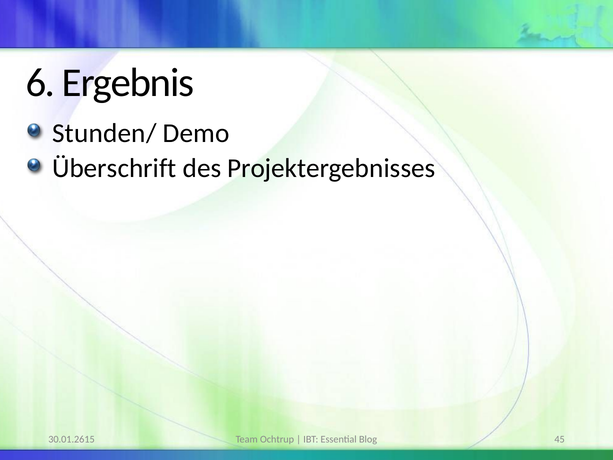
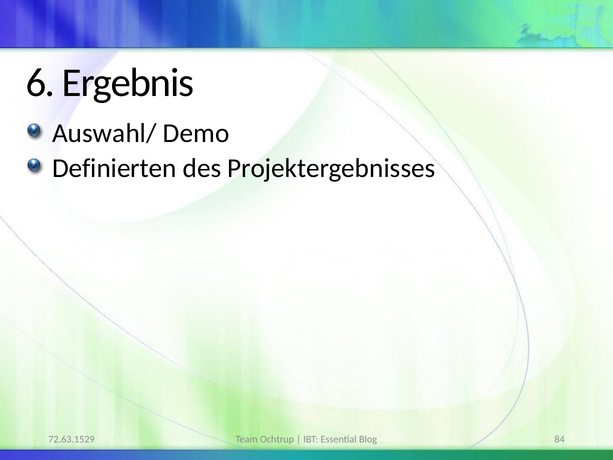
Stunden/: Stunden/ -> Auswahl/
Überschrift: Überschrift -> Definierten
45: 45 -> 84
30.01.2615: 30.01.2615 -> 72.63.1529
